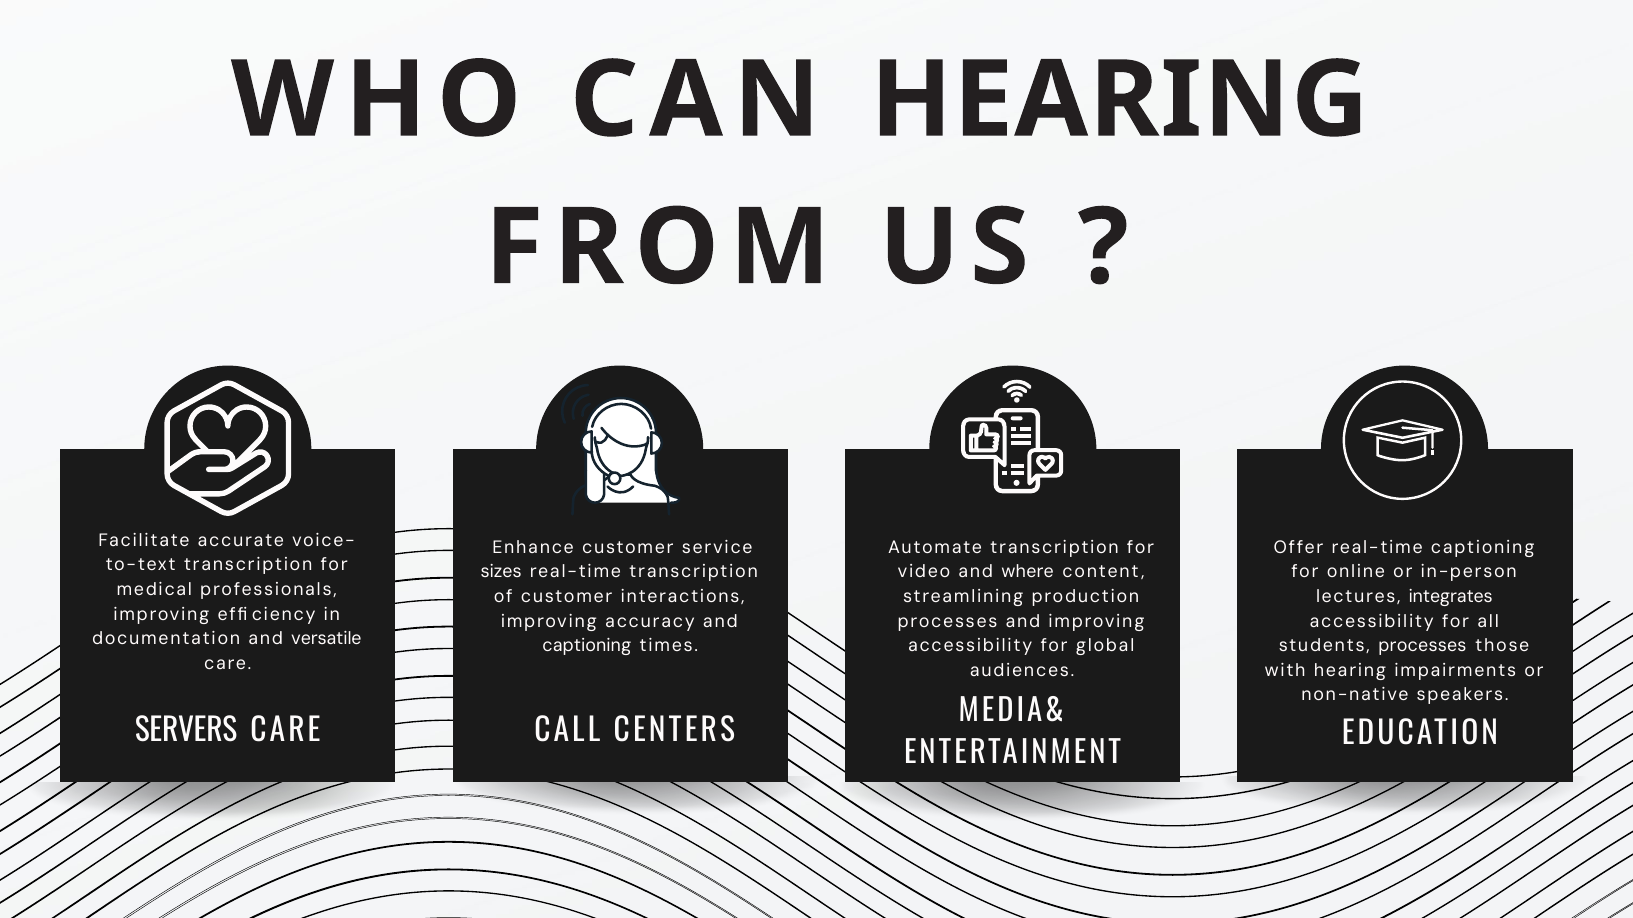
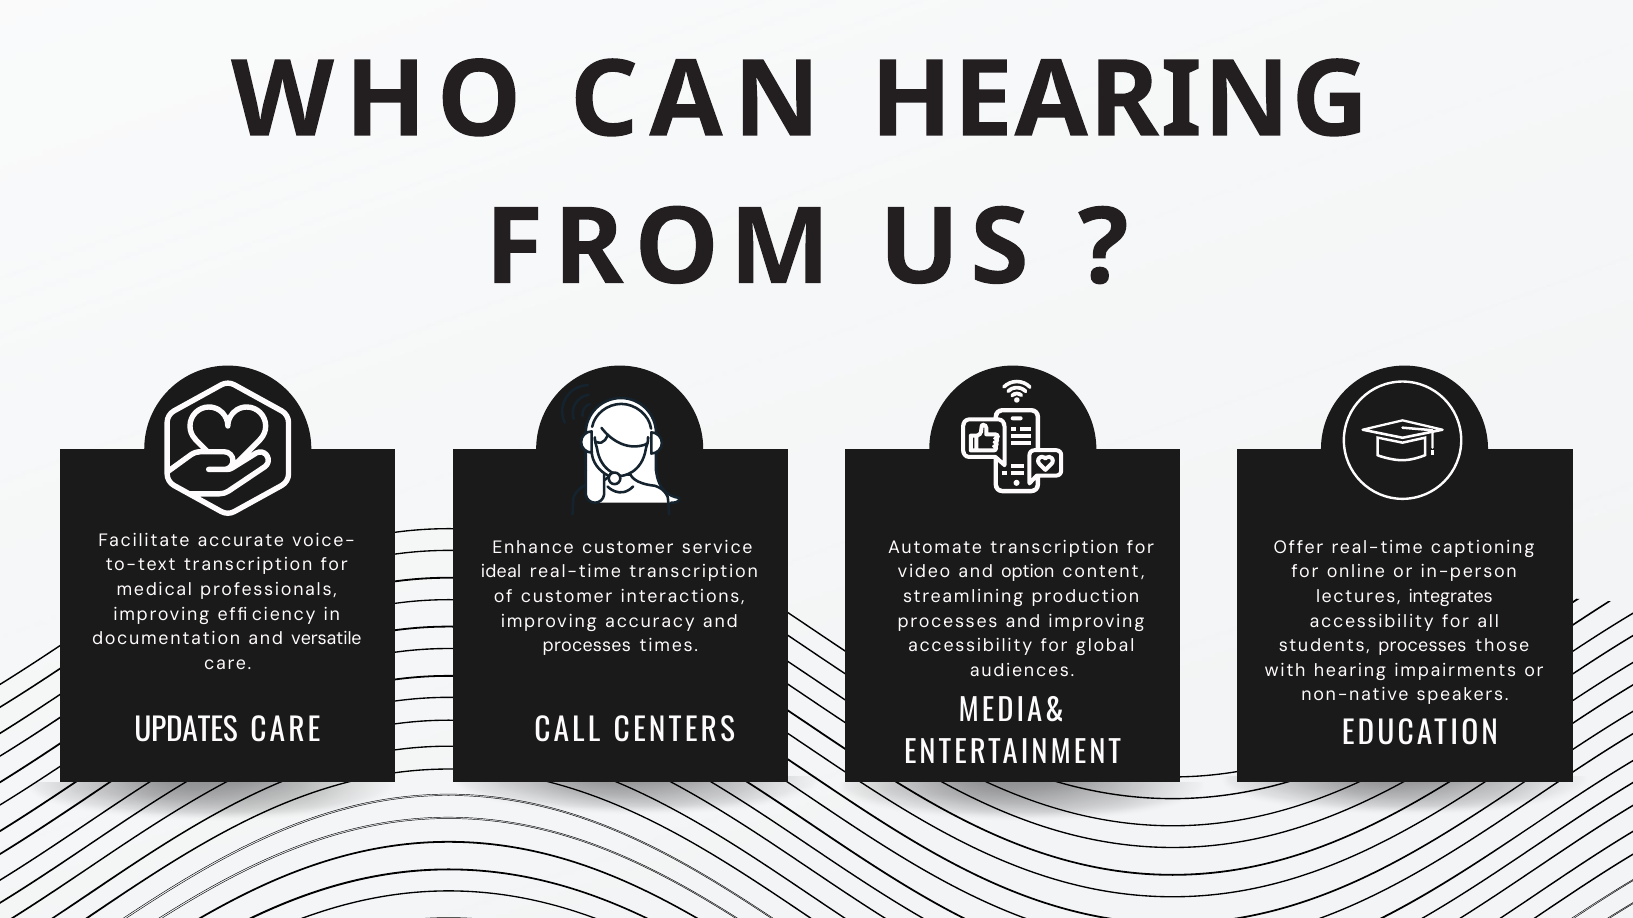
sizes: sizes -> ideal
where: where -> option
captioning at (587, 646): captioning -> processes
SERVERS: SERVERS -> UPDATES
